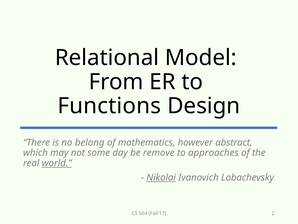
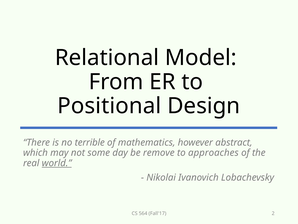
Functions: Functions -> Positional
belong: belong -> terrible
Nikolai underline: present -> none
